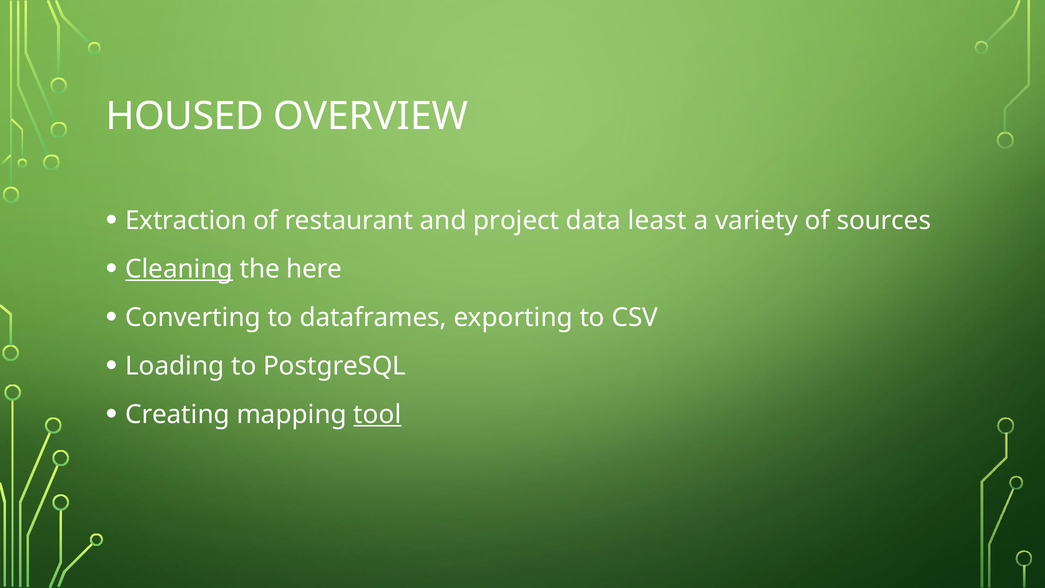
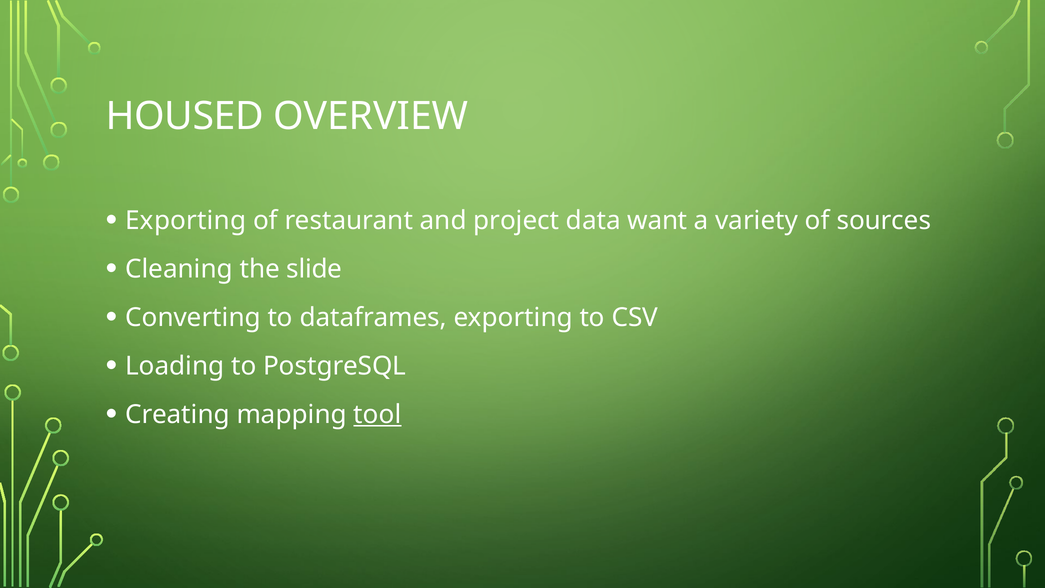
Extraction at (186, 221): Extraction -> Exporting
least: least -> want
Cleaning underline: present -> none
here: here -> slide
